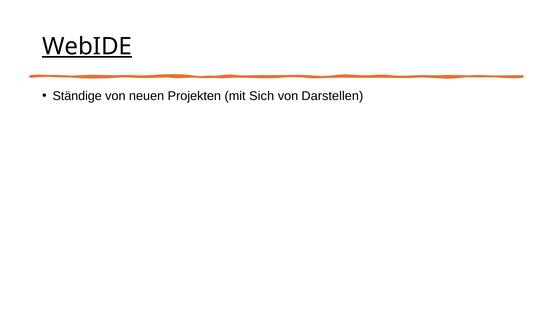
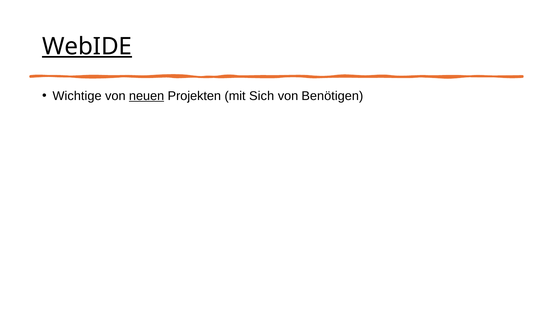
Ständige: Ständige -> Wichtige
neuen underline: none -> present
Darstellen: Darstellen -> Benötigen
